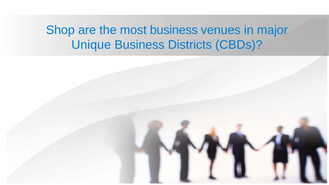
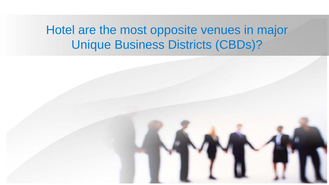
Shop: Shop -> Hotel
most business: business -> opposite
